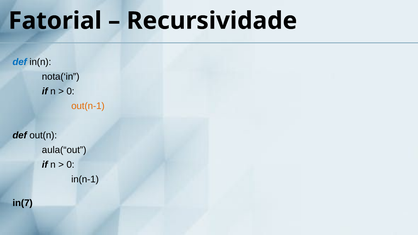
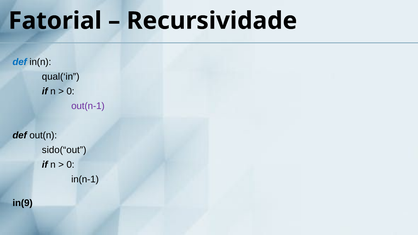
nota(‘in: nota(‘in -> qual(‘in
out(n-1 colour: orange -> purple
aula(“out: aula(“out -> sido(“out
in(7: in(7 -> in(9
